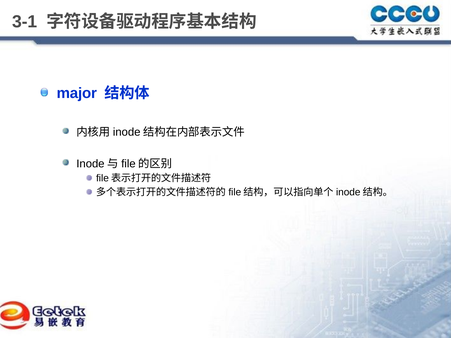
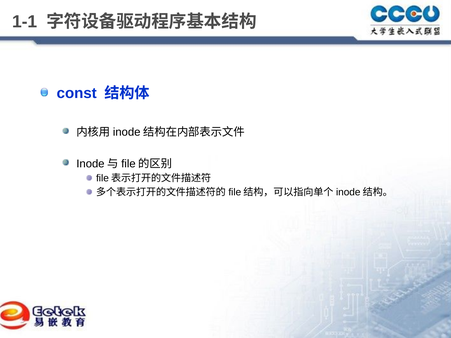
3-1: 3-1 -> 1-1
major: major -> const
